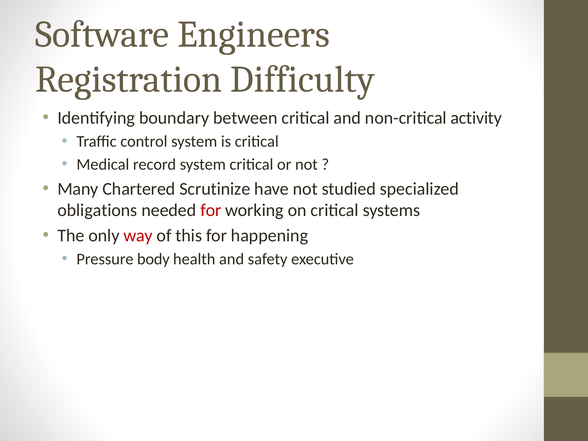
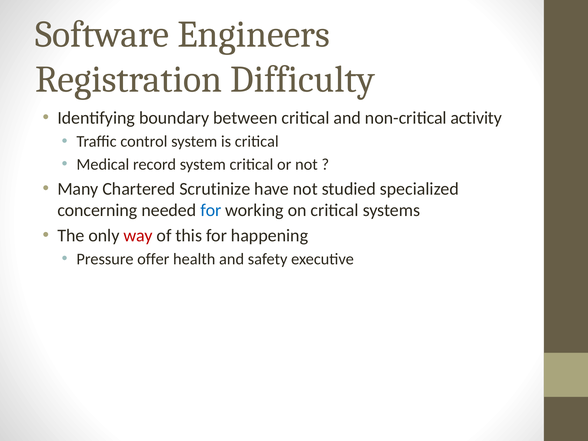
obligations: obligations -> concerning
for at (211, 210) colour: red -> blue
body: body -> offer
